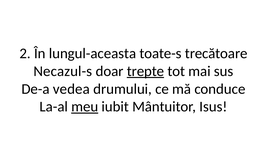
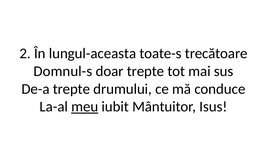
Necazul-s: Necazul-s -> Domnul-s
trepte at (145, 71) underline: present -> none
De-a vedea: vedea -> trepte
